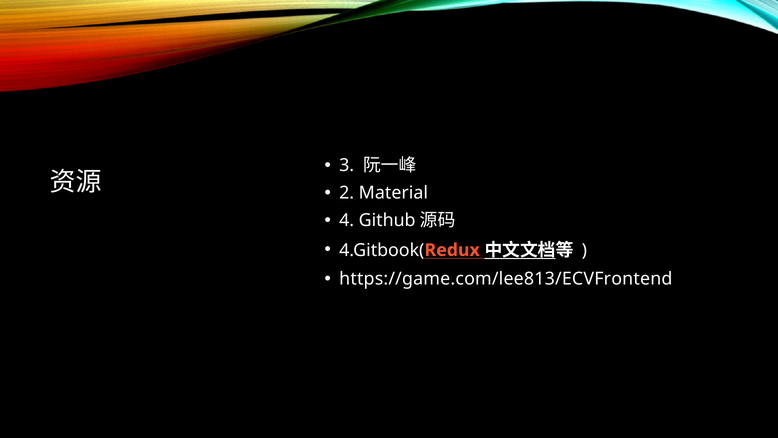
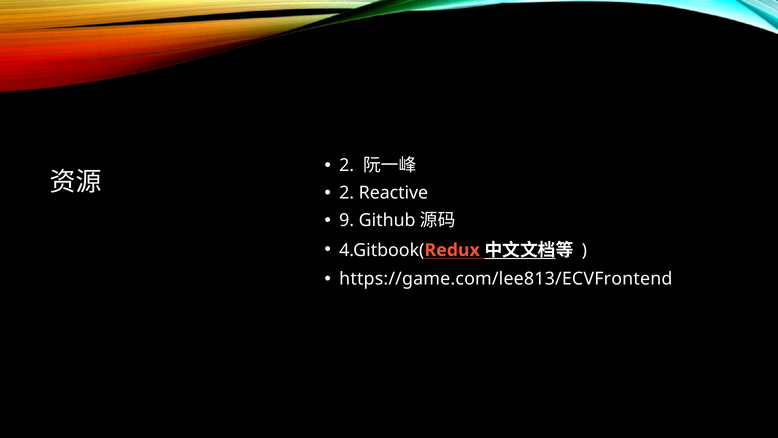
3 at (347, 165): 3 -> 2
Material: Material -> Reactive
4: 4 -> 9
